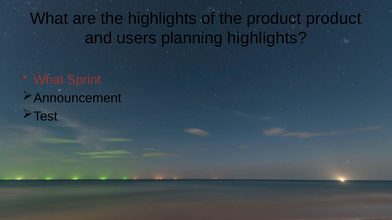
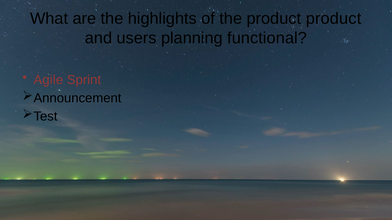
planning highlights: highlights -> functional
What at (48, 80): What -> Agile
